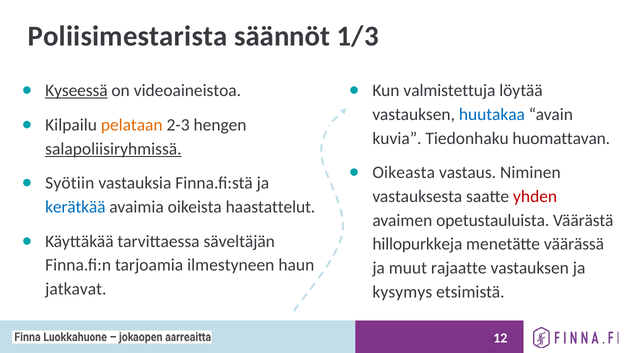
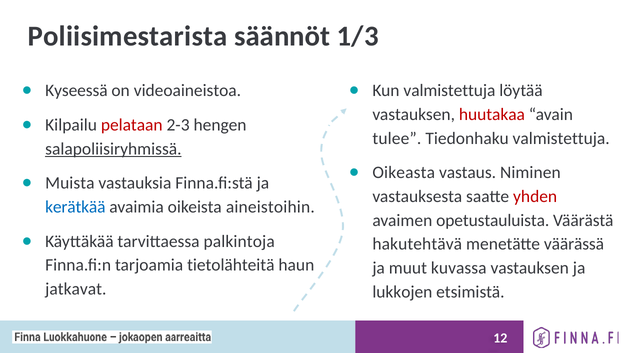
Kyseessä underline: present -> none
huutakaa colour: blue -> red
pelataan colour: orange -> red
kuvia: kuvia -> tulee
Tiedonhaku huomattavan: huomattavan -> valmistettuja
Syötiin: Syötiin -> Muista
haastattelut: haastattelut -> aineistoihin
säveltäjän: säveltäjän -> palkintoja
hillopurkkeja: hillopurkkeja -> hakutehtävä
ilmestyneen: ilmestyneen -> tietolähteitä
rajaatte: rajaatte -> kuvassa
kysymys: kysymys -> lukkojen
